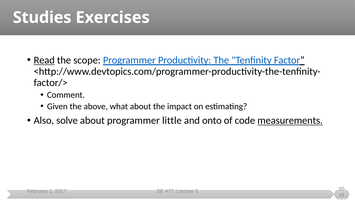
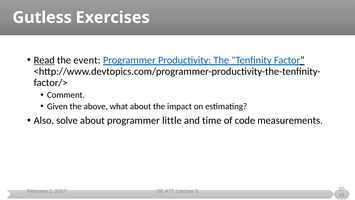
Studies: Studies -> Gutless
scope: scope -> event
onto: onto -> time
measurements underline: present -> none
